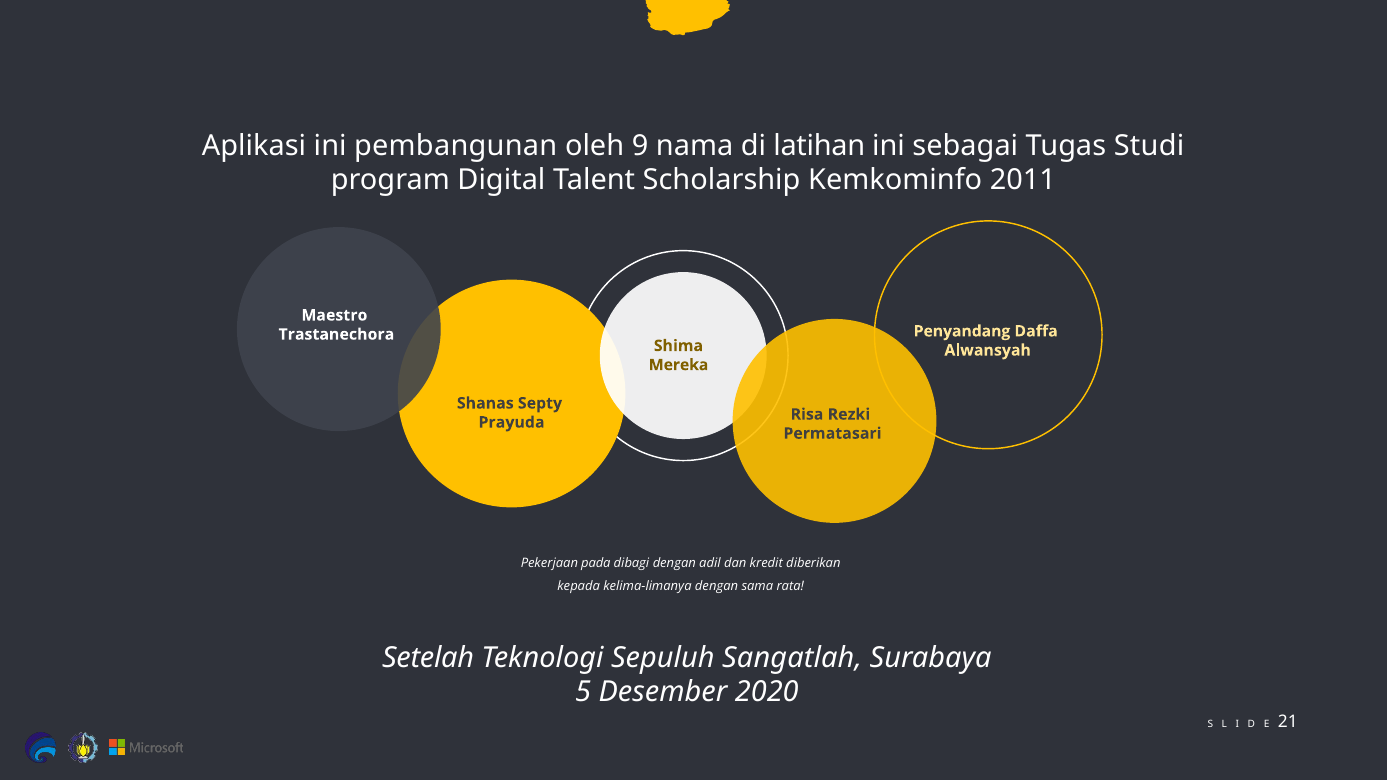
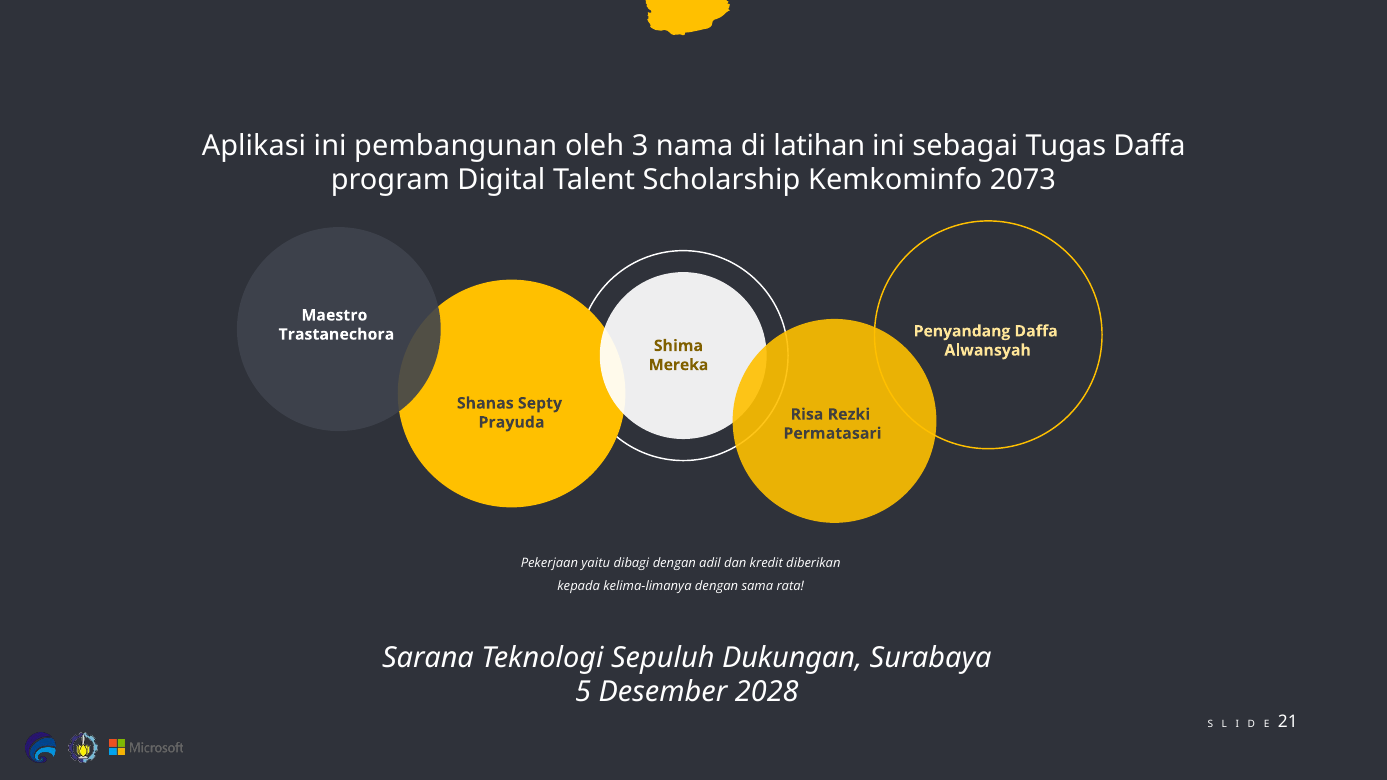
9: 9 -> 3
Tugas Studi: Studi -> Daffa
2011: 2011 -> 2073
pada: pada -> yaitu
Setelah: Setelah -> Sarana
Sangatlah: Sangatlah -> Dukungan
2020: 2020 -> 2028
